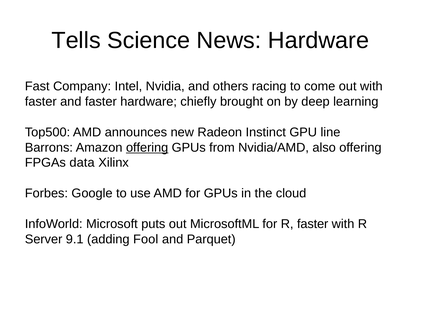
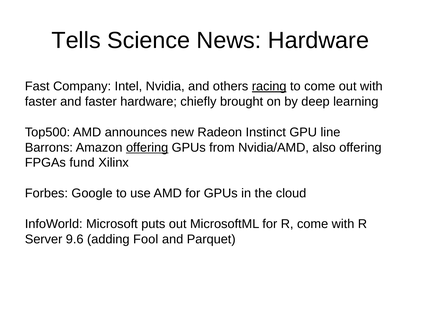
racing underline: none -> present
data: data -> fund
R faster: faster -> come
9.1: 9.1 -> 9.6
